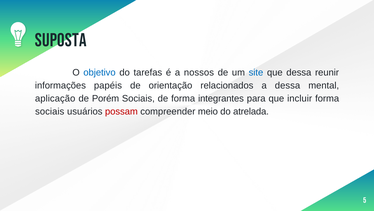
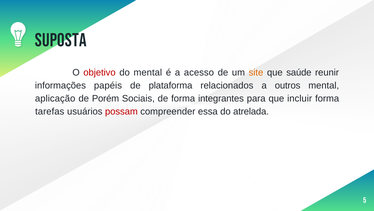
objetivo colour: blue -> red
do tarefas: tarefas -> mental
nossos: nossos -> acesso
site colour: blue -> orange
que dessa: dessa -> saúde
orientação: orientação -> plataforma
a dessa: dessa -> outros
sociais at (50, 111): sociais -> tarefas
meio: meio -> essa
